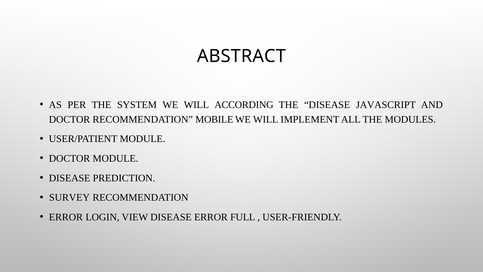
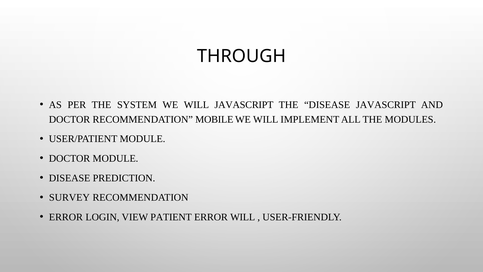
ABSTRACT: ABSTRACT -> THROUGH
WILL ACCORDING: ACCORDING -> JAVASCRIPT
VIEW DISEASE: DISEASE -> PATIENT
ERROR FULL: FULL -> WILL
